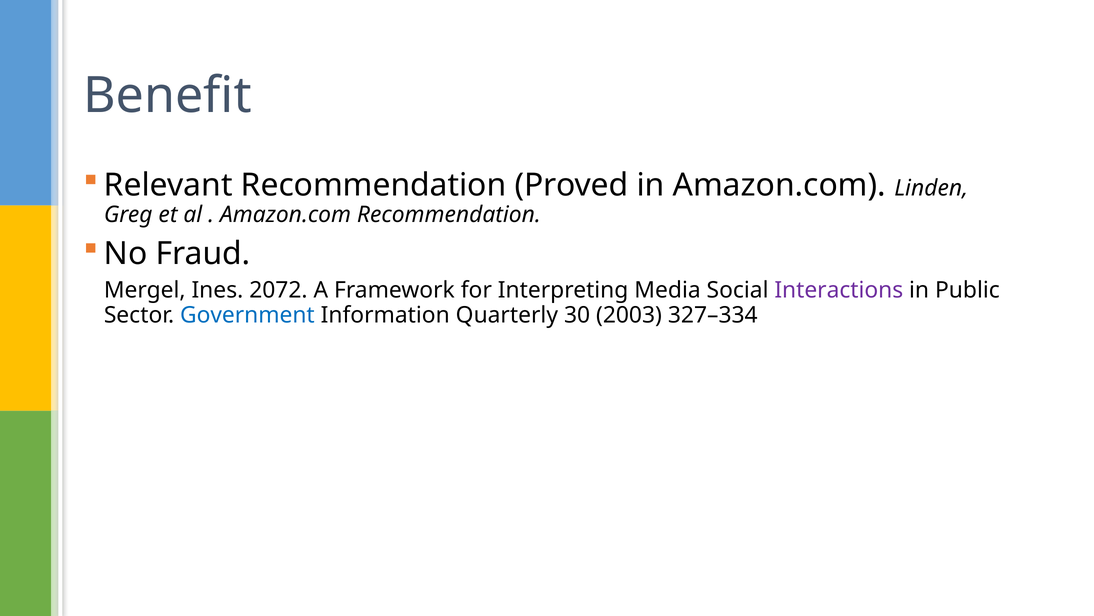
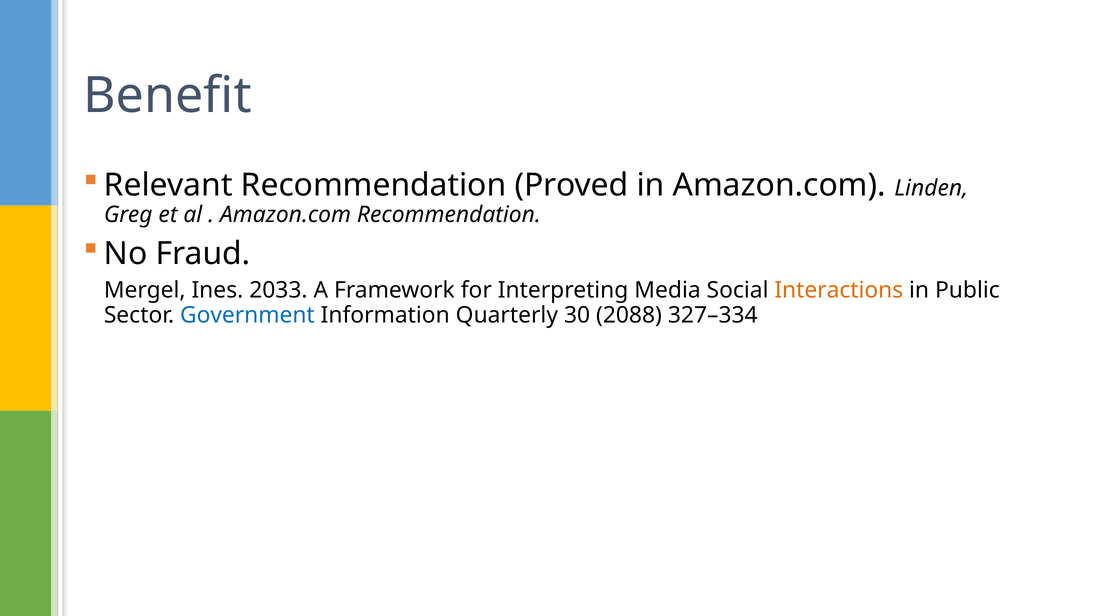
2072: 2072 -> 2033
Interactions colour: purple -> orange
2003: 2003 -> 2088
